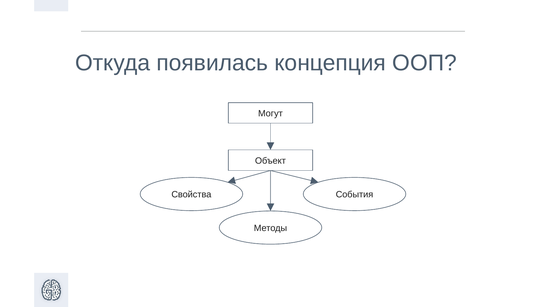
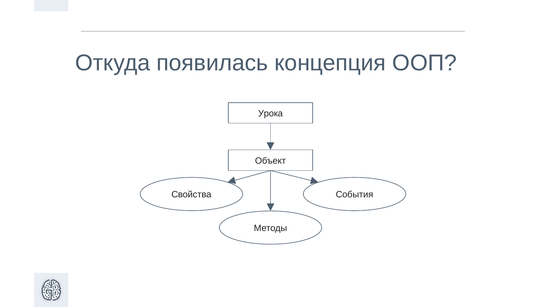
Могут: Могут -> Урока
